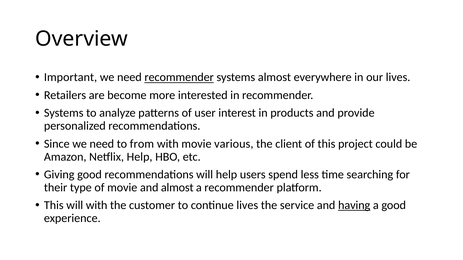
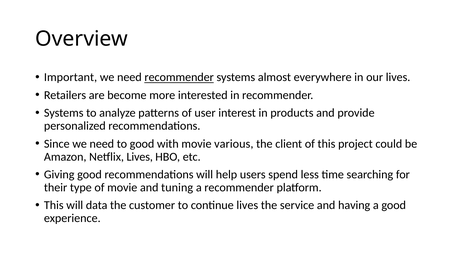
to from: from -> good
Netflix Help: Help -> Lives
and almost: almost -> tuning
will with: with -> data
having underline: present -> none
